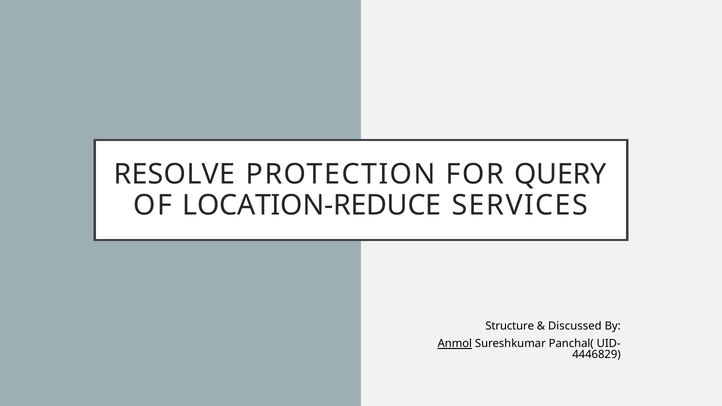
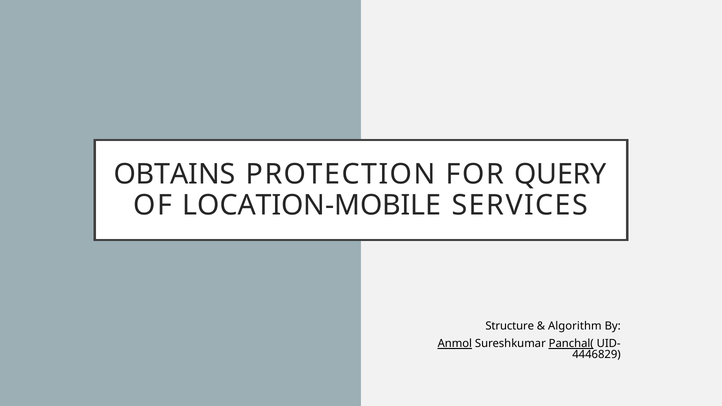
RESOLVE: RESOLVE -> OBTAINS
LOCATION-REDUCE: LOCATION-REDUCE -> LOCATION-MOBILE
Discussed: Discussed -> Algorithm
Panchal( underline: none -> present
